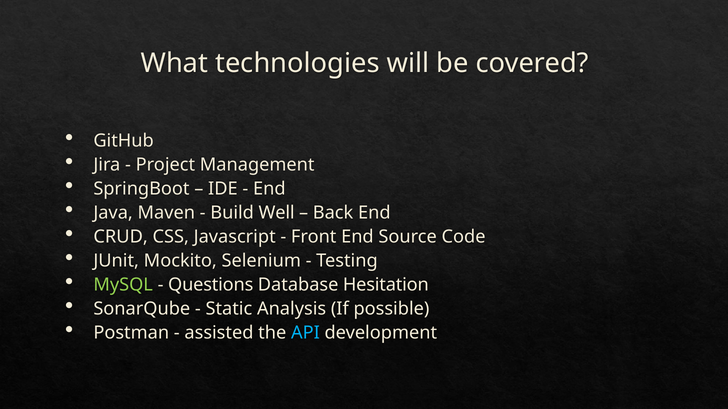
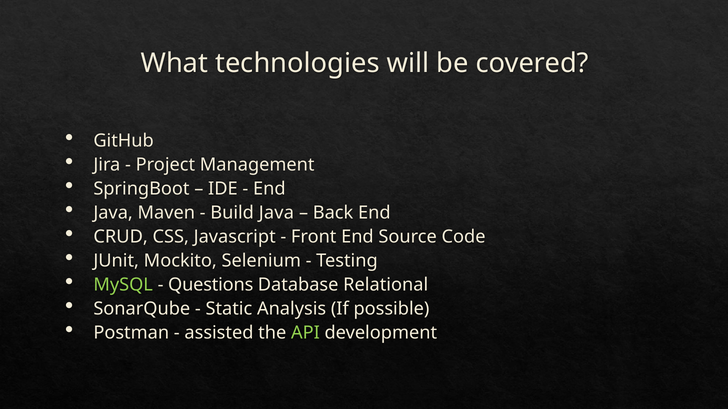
Build Well: Well -> Java
Hesitation: Hesitation -> Relational
API colour: light blue -> light green
